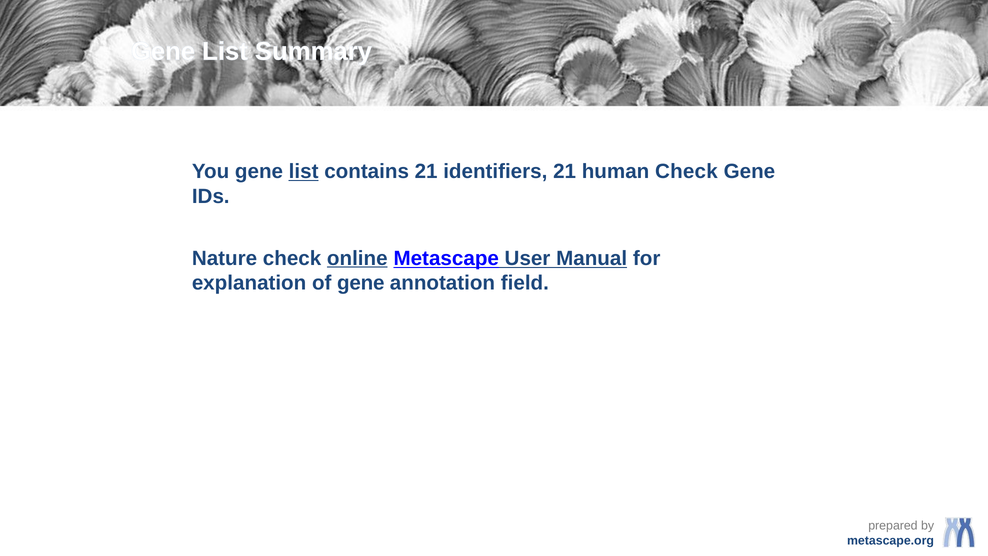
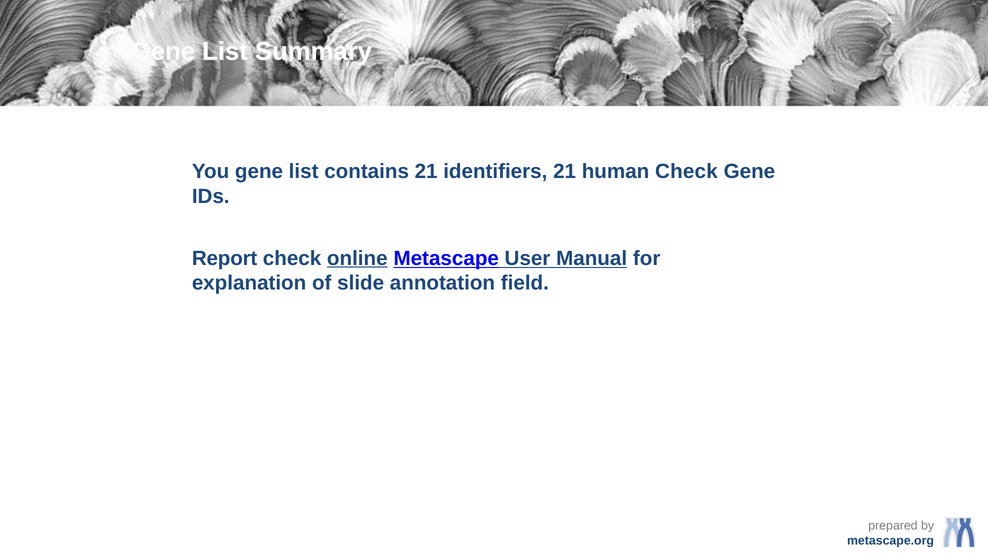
list at (304, 172) underline: present -> none
Nature: Nature -> Report
of gene: gene -> slide
